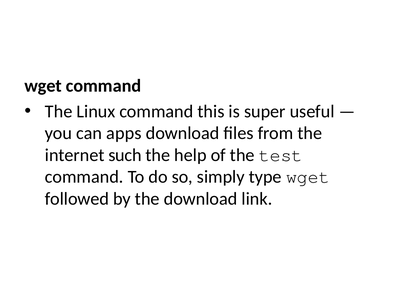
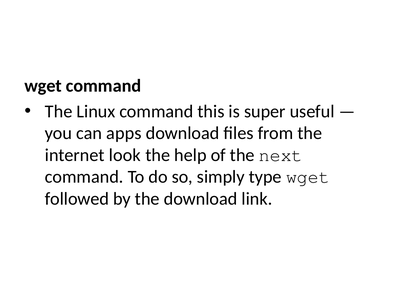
such: such -> look
test: test -> next
